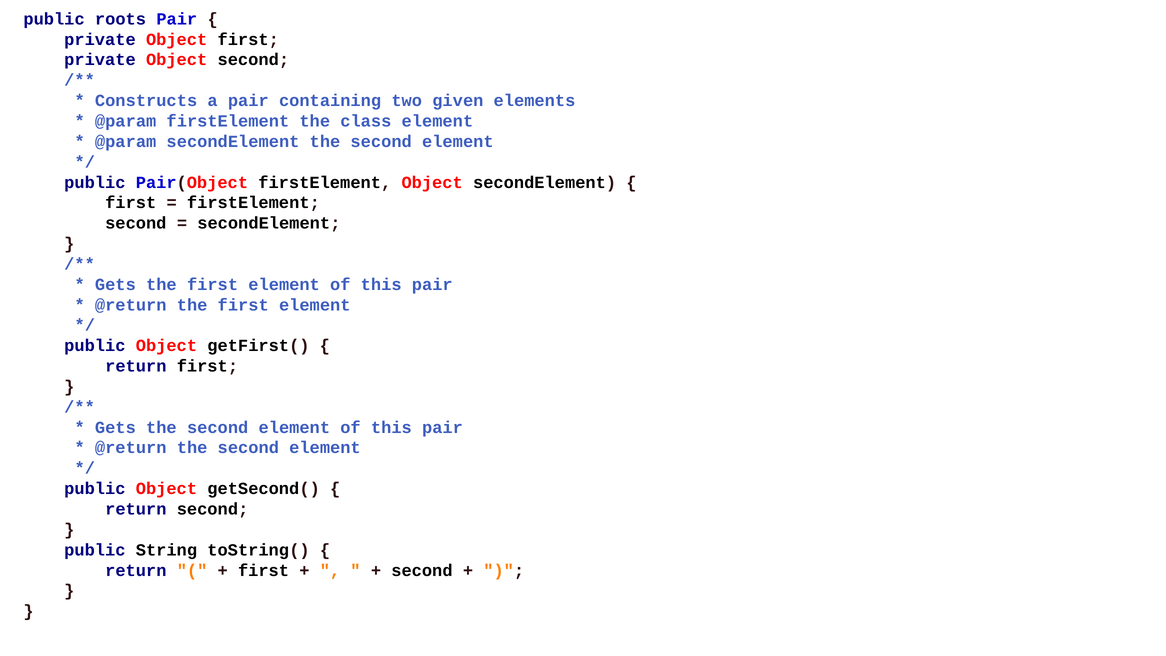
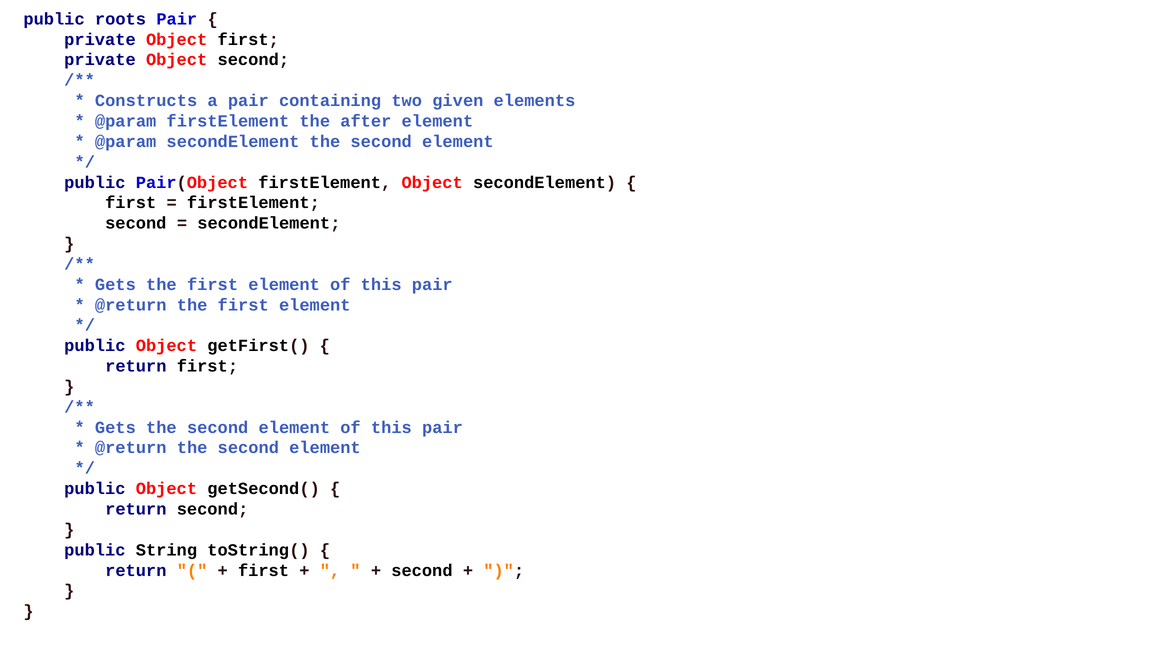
class: class -> after
